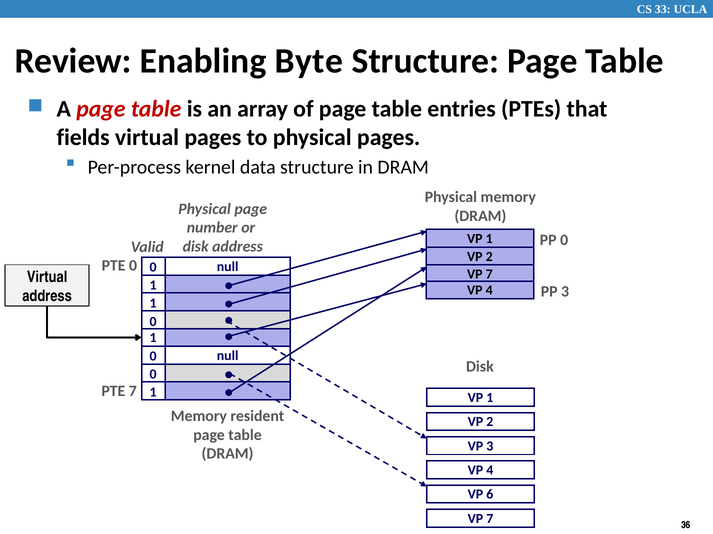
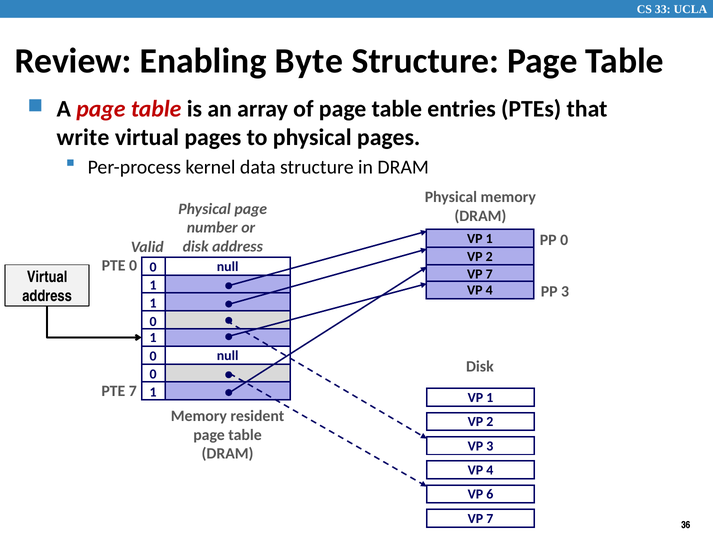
fields: fields -> write
